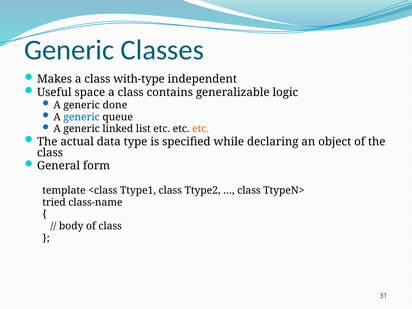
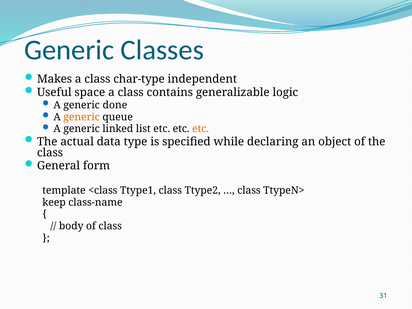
with-type: with-type -> char-type
generic at (82, 117) colour: blue -> orange
tried: tried -> keep
